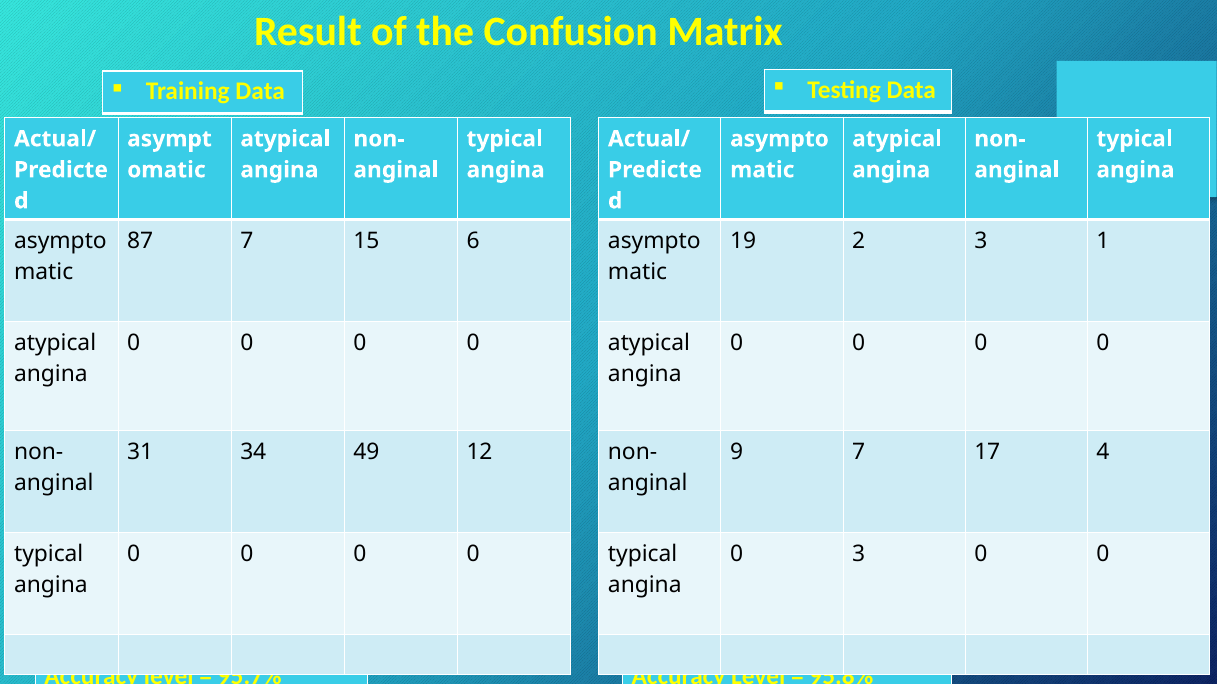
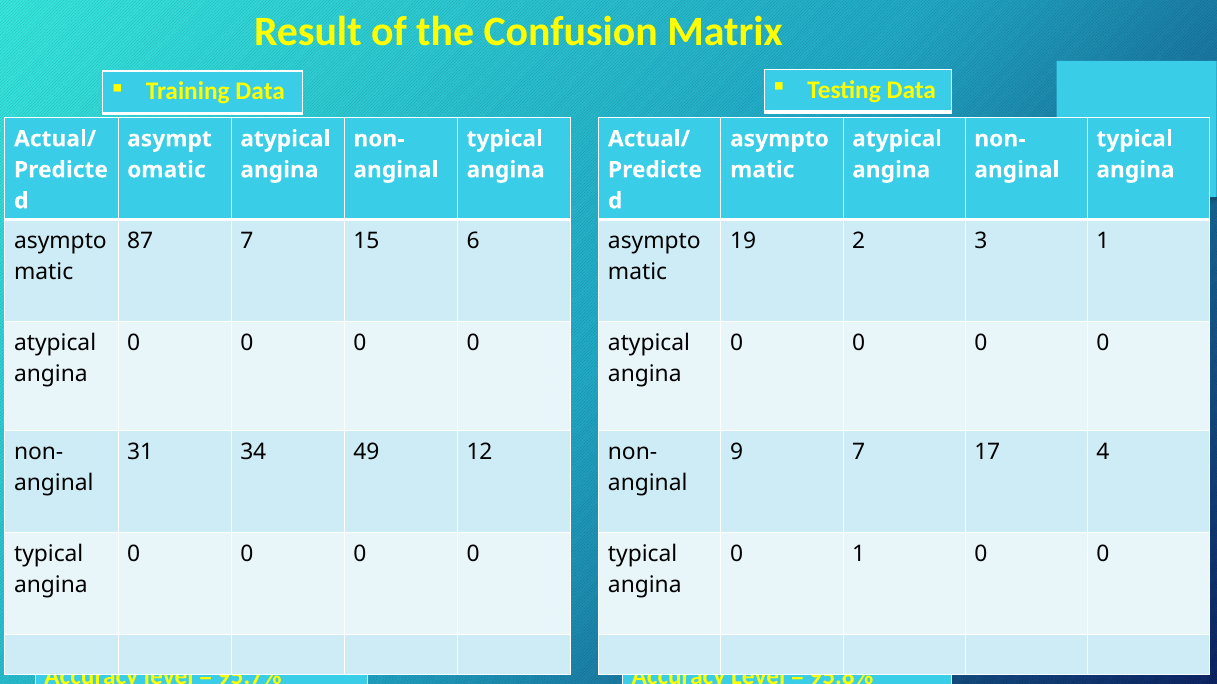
0 3: 3 -> 1
